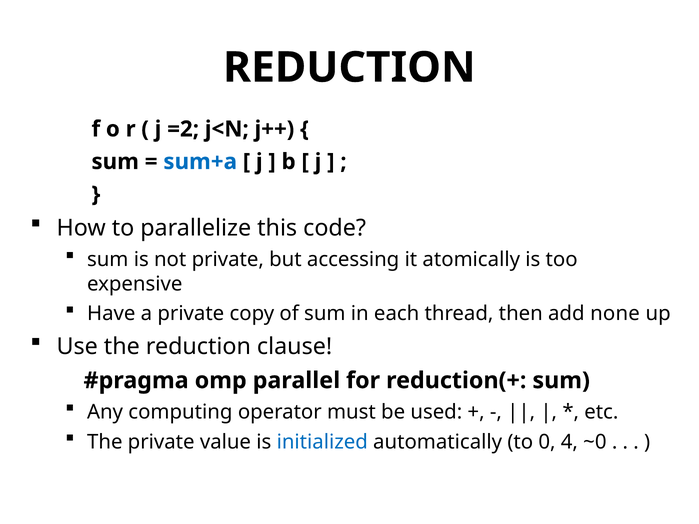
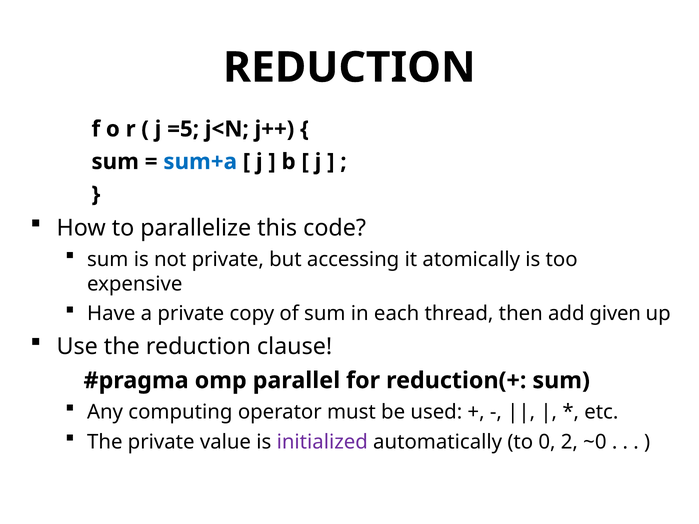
=2: =2 -> =5
none: none -> given
initialized colour: blue -> purple
4: 4 -> 2
